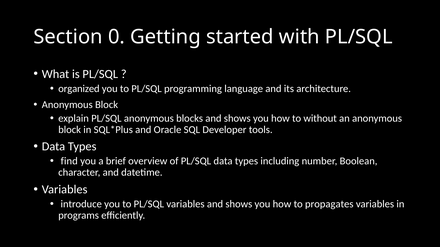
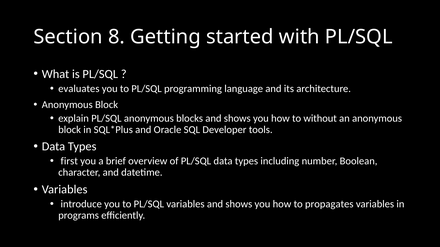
0: 0 -> 8
organized: organized -> evaluates
find: find -> first
